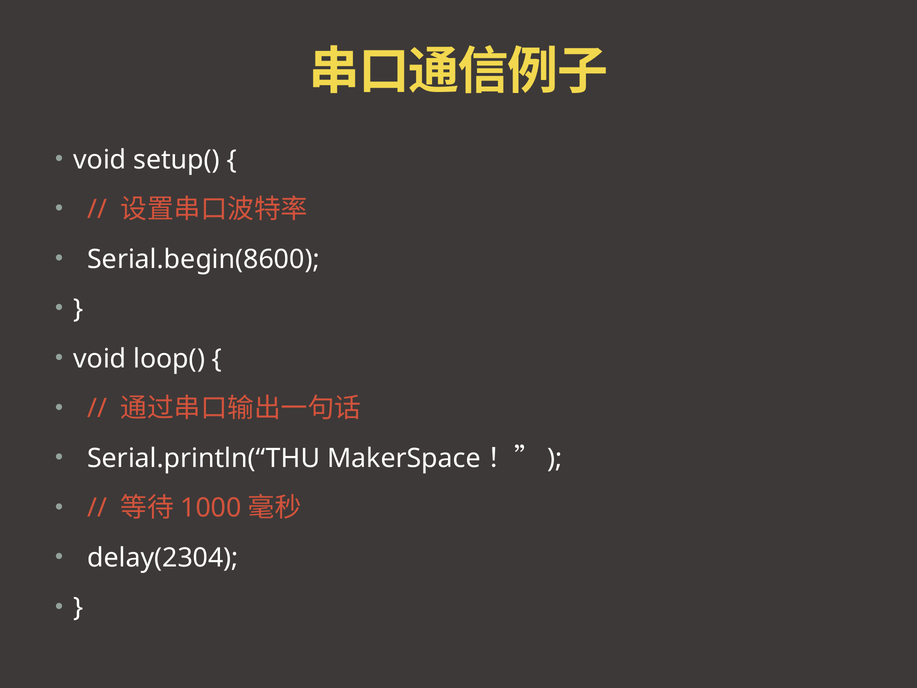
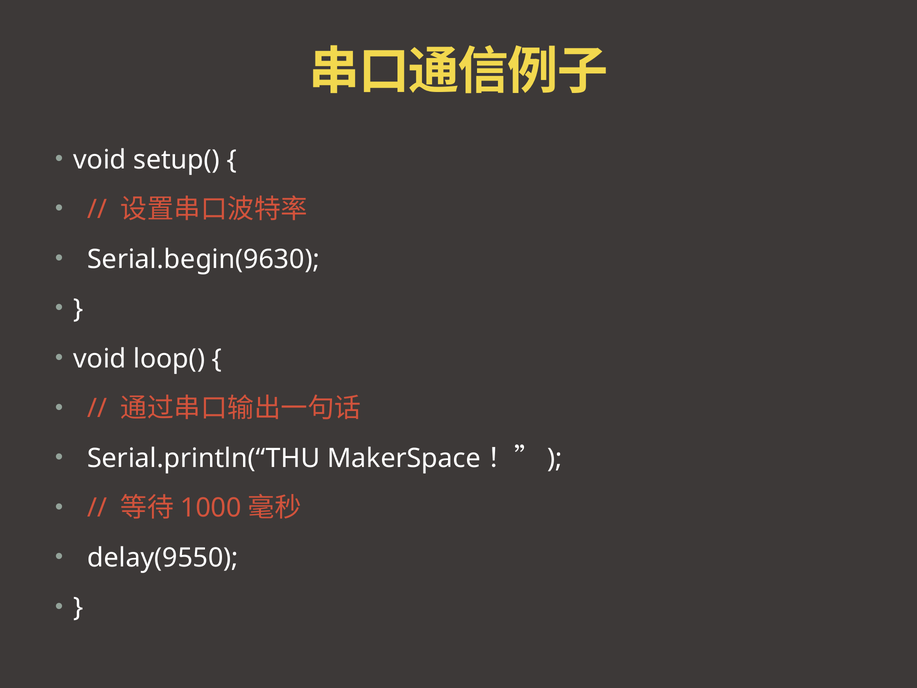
Serial.begin(8600: Serial.begin(8600 -> Serial.begin(9630
delay(2304: delay(2304 -> delay(9550
